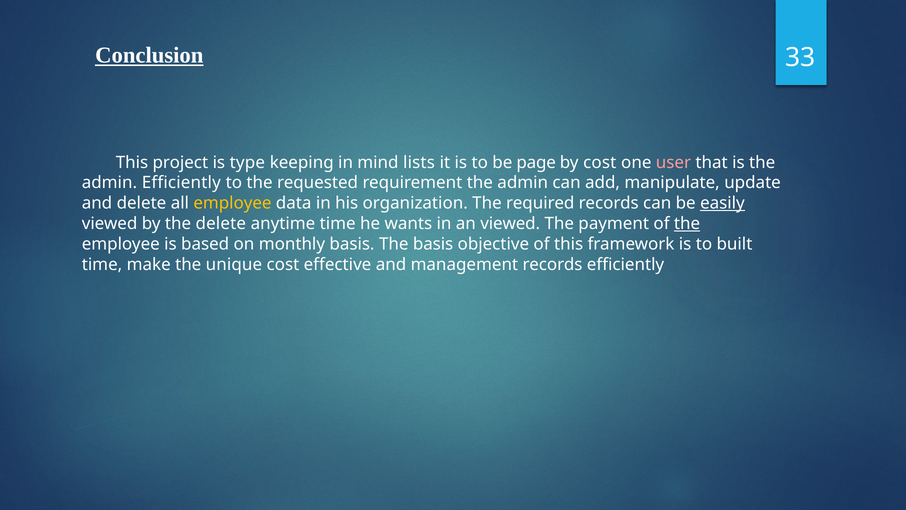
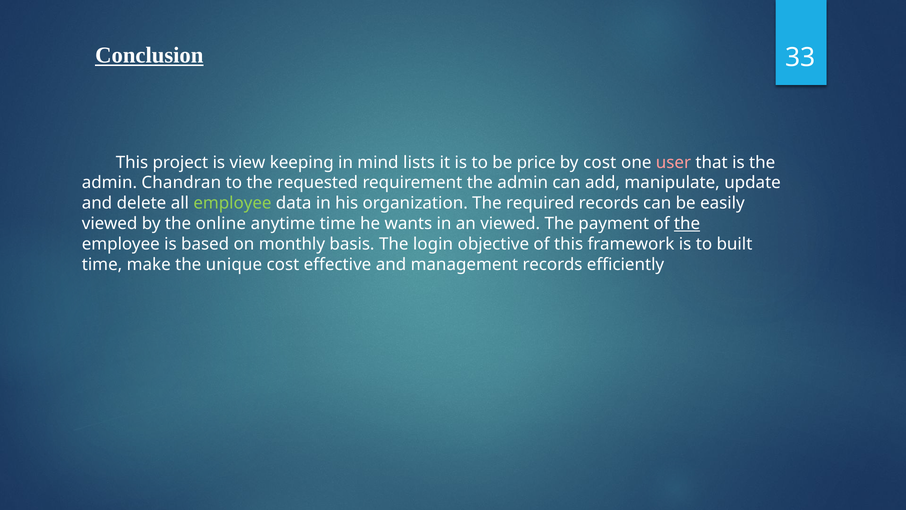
type: type -> view
page: page -> price
admin Efficiently: Efficiently -> Chandran
employee at (232, 203) colour: yellow -> light green
easily underline: present -> none
the delete: delete -> online
The basis: basis -> login
